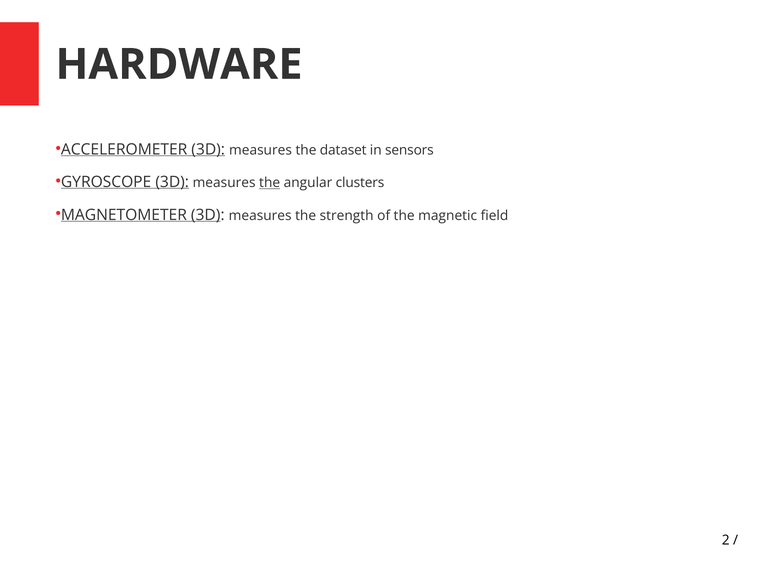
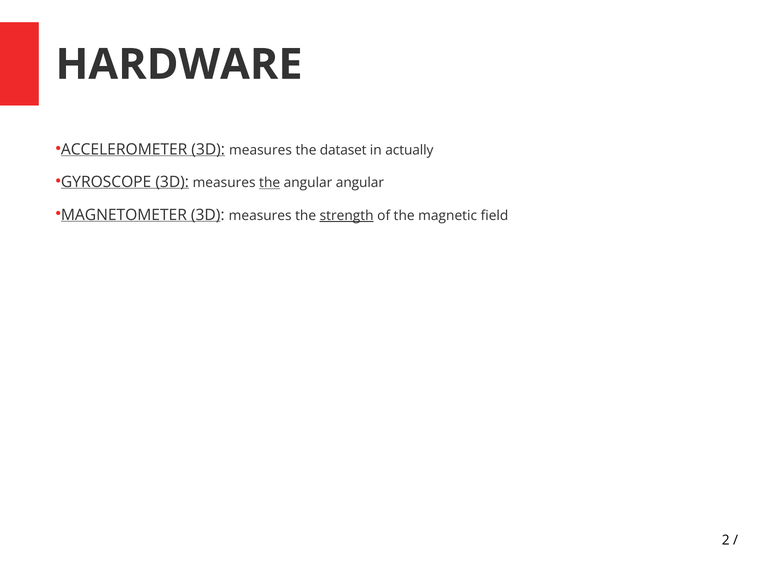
sensors: sensors -> actually
angular clusters: clusters -> angular
strength underline: none -> present
